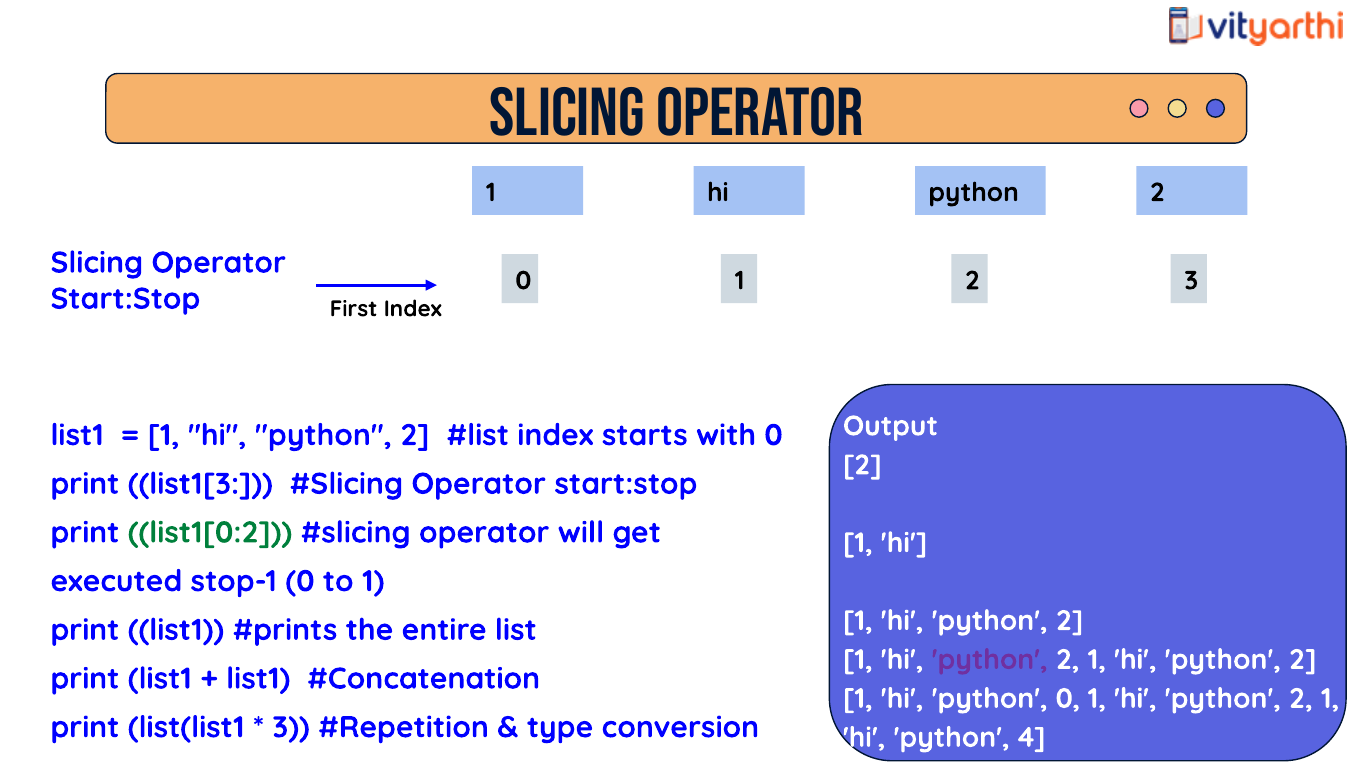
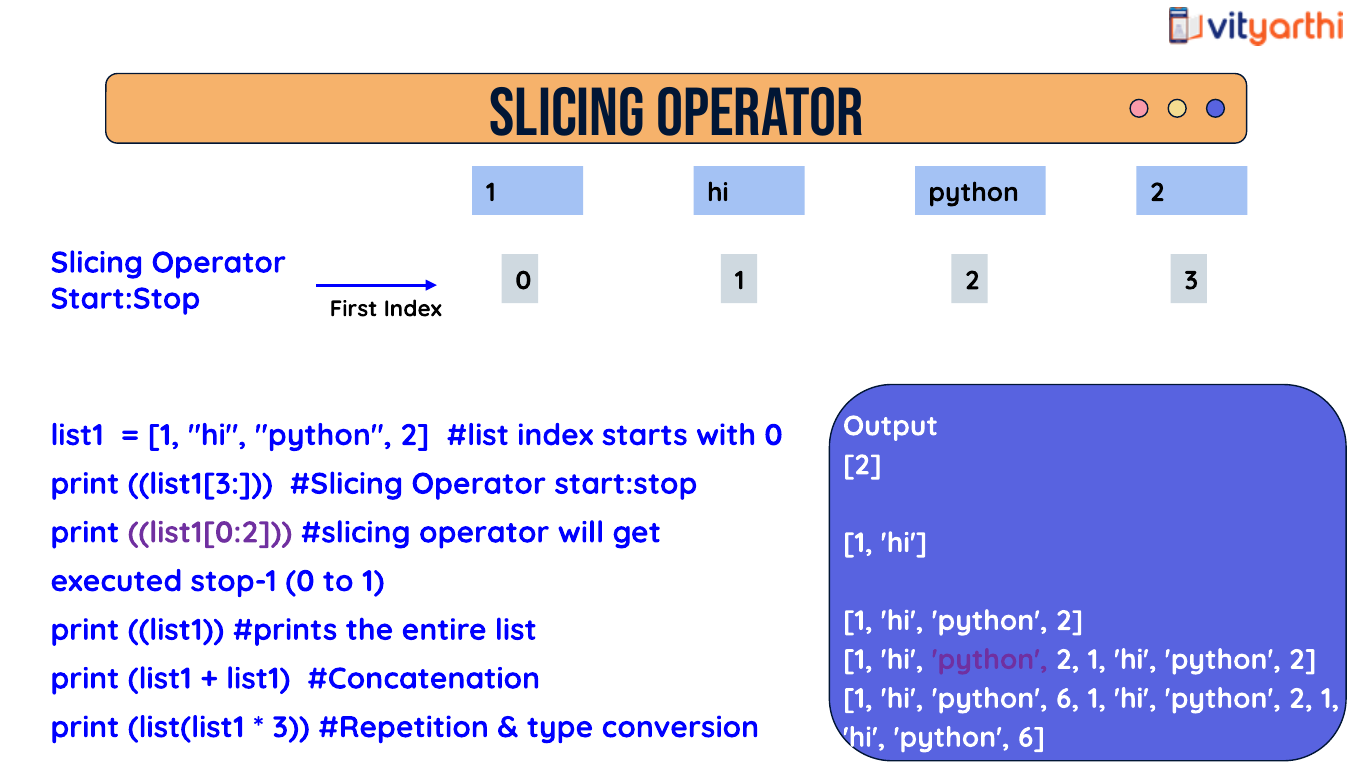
list1[0:2 colour: green -> purple
0 at (1068, 698): 0 -> 6
4 at (1032, 737): 4 -> 6
